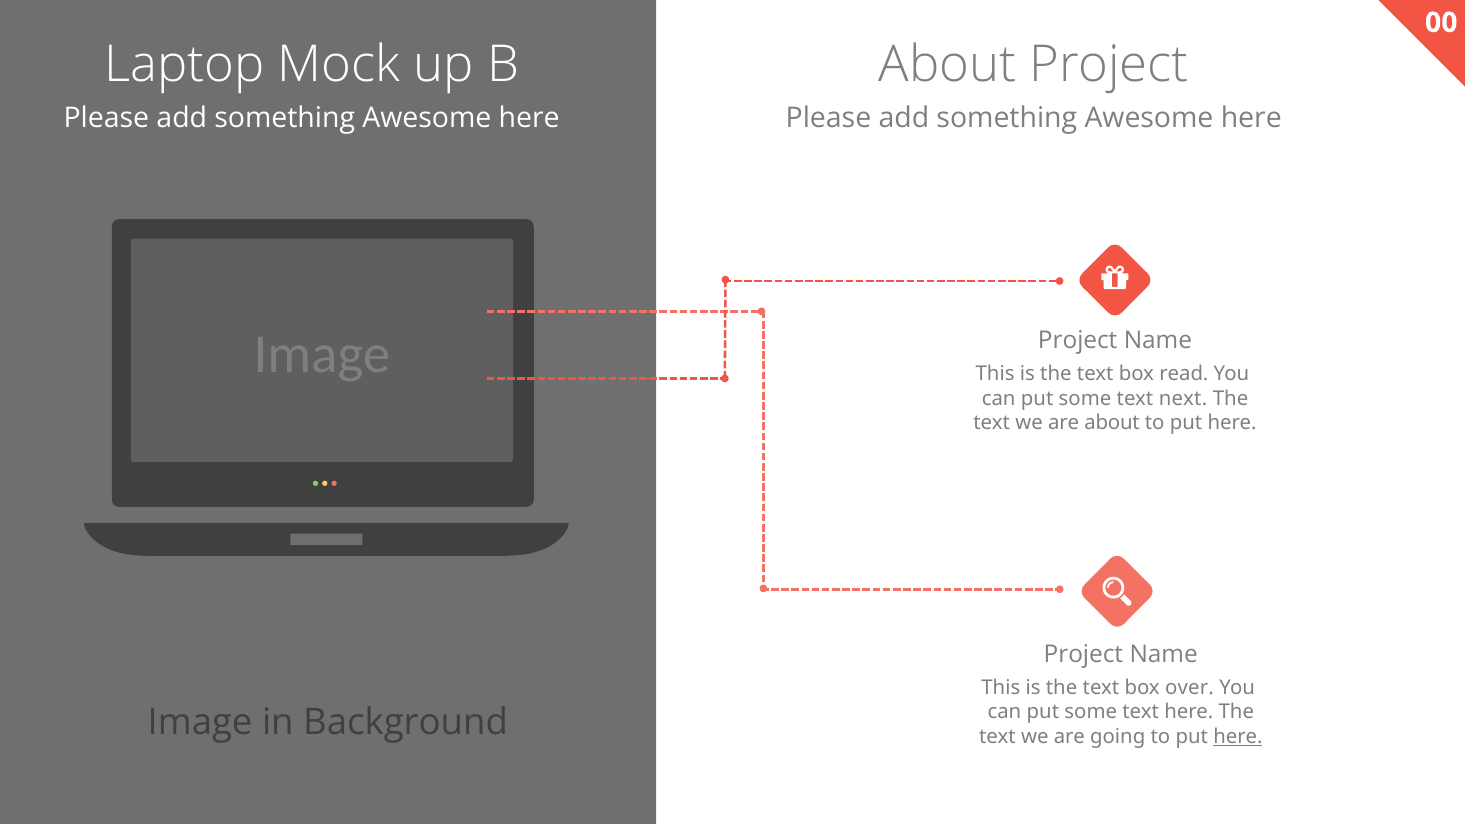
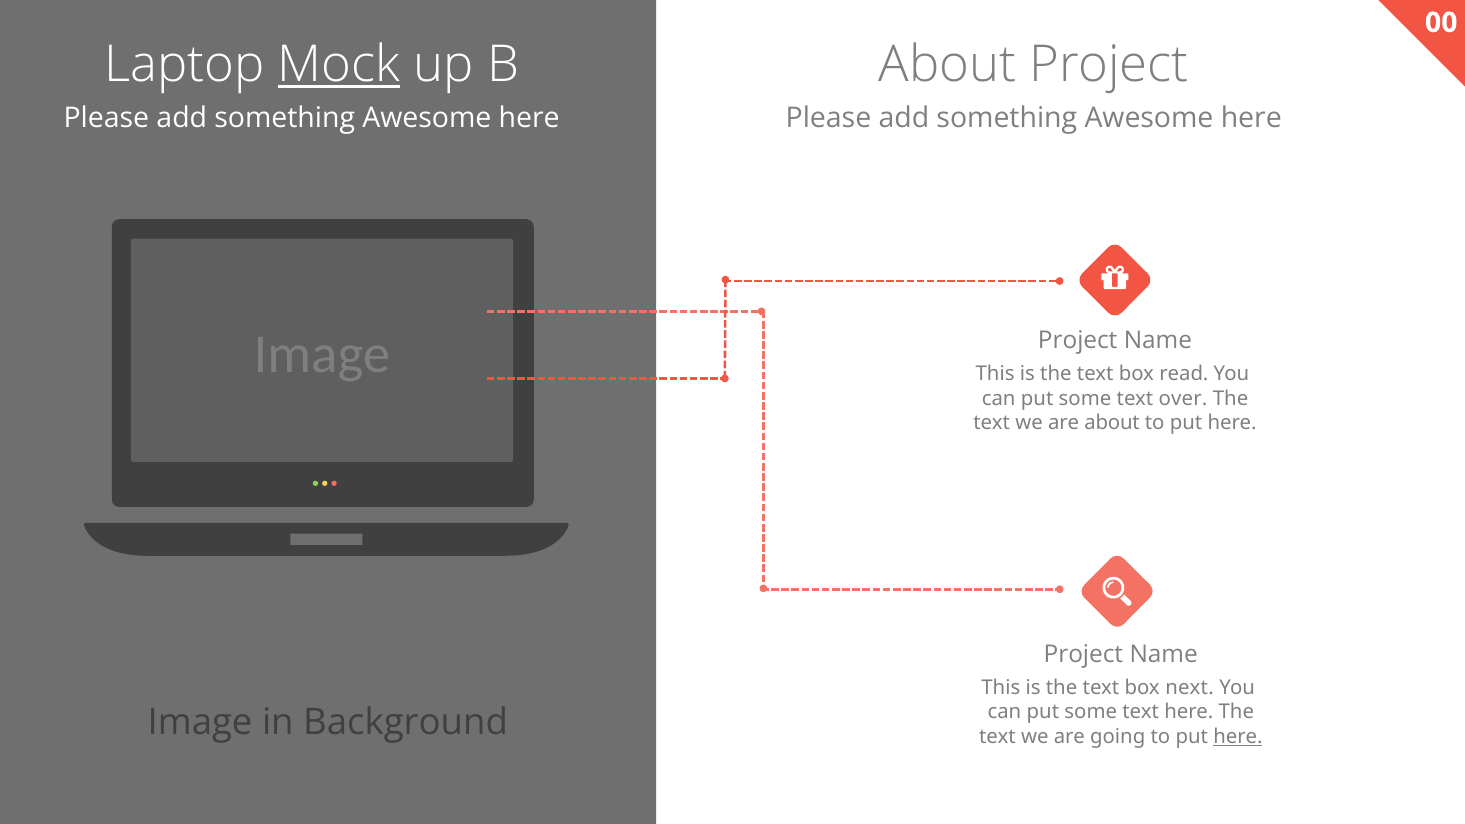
Mock underline: none -> present
next: next -> over
over: over -> next
